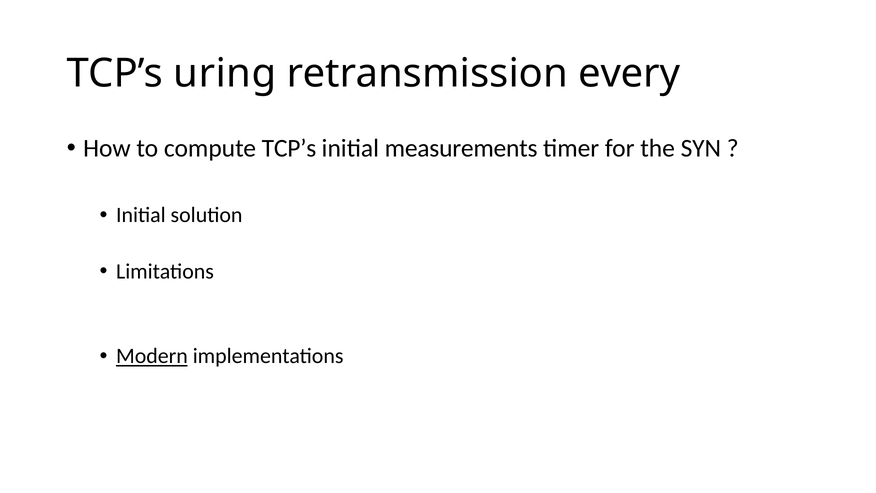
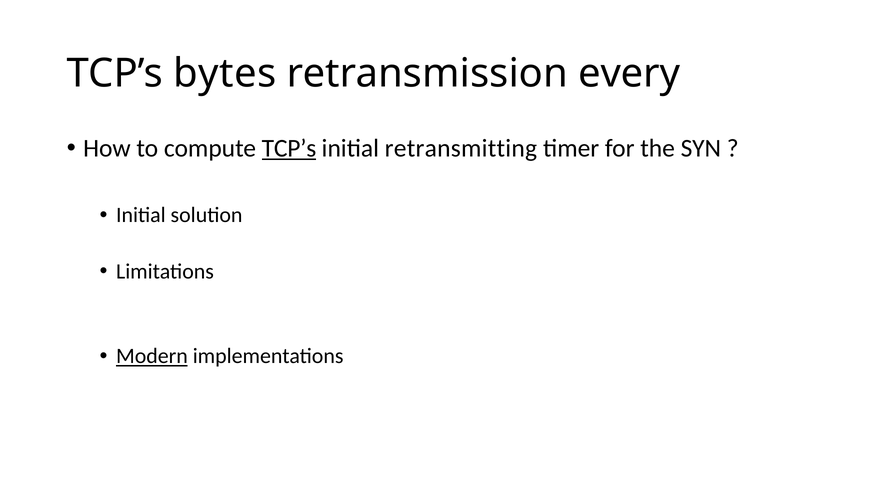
uring: uring -> bytes
TCP’s at (289, 148) underline: none -> present
measurements: measurements -> retransmitting
